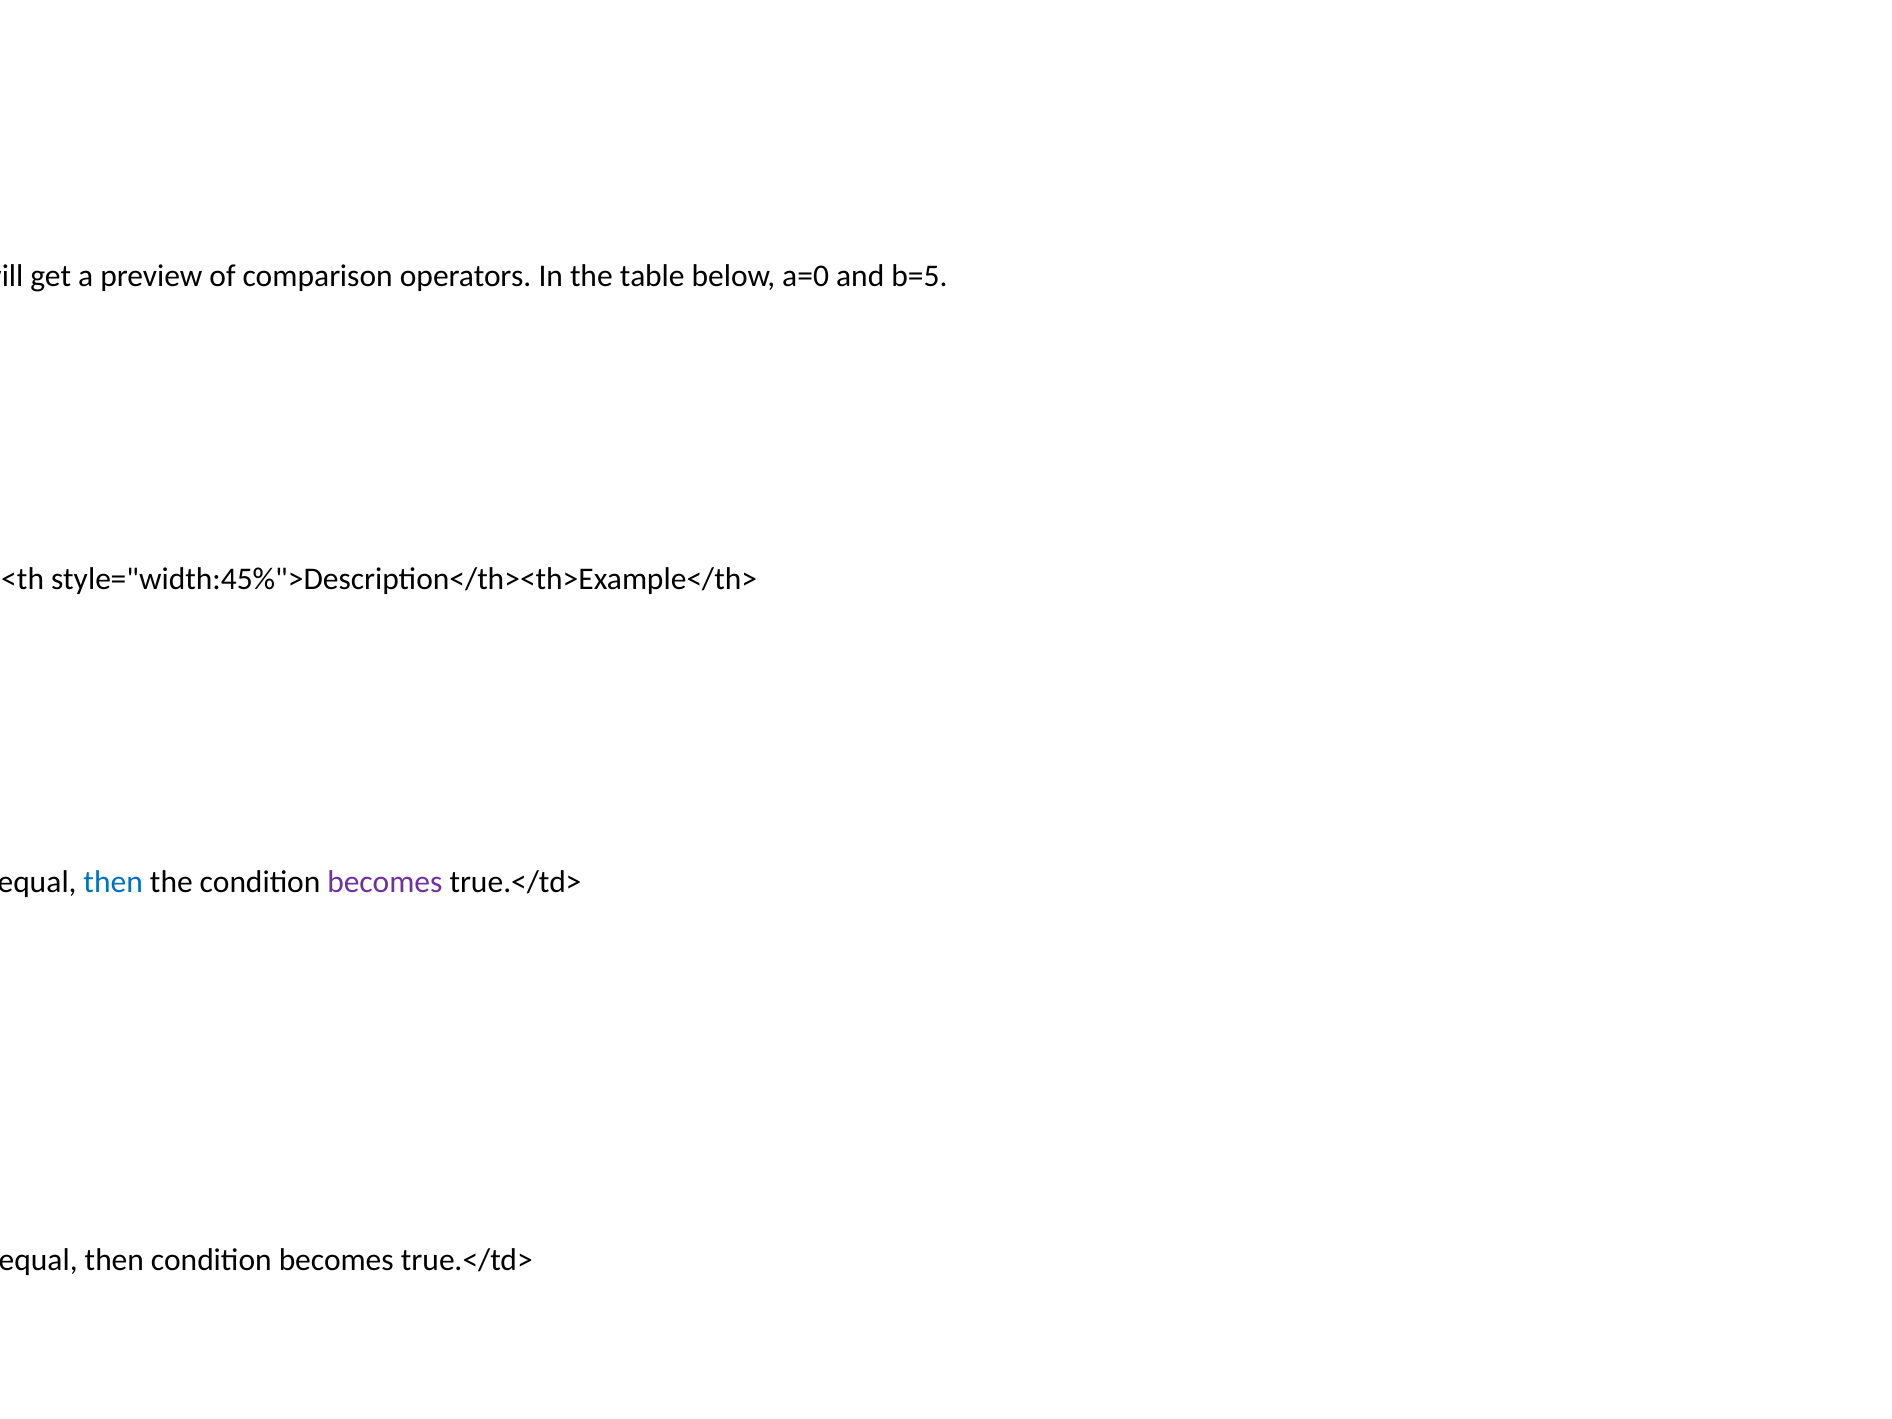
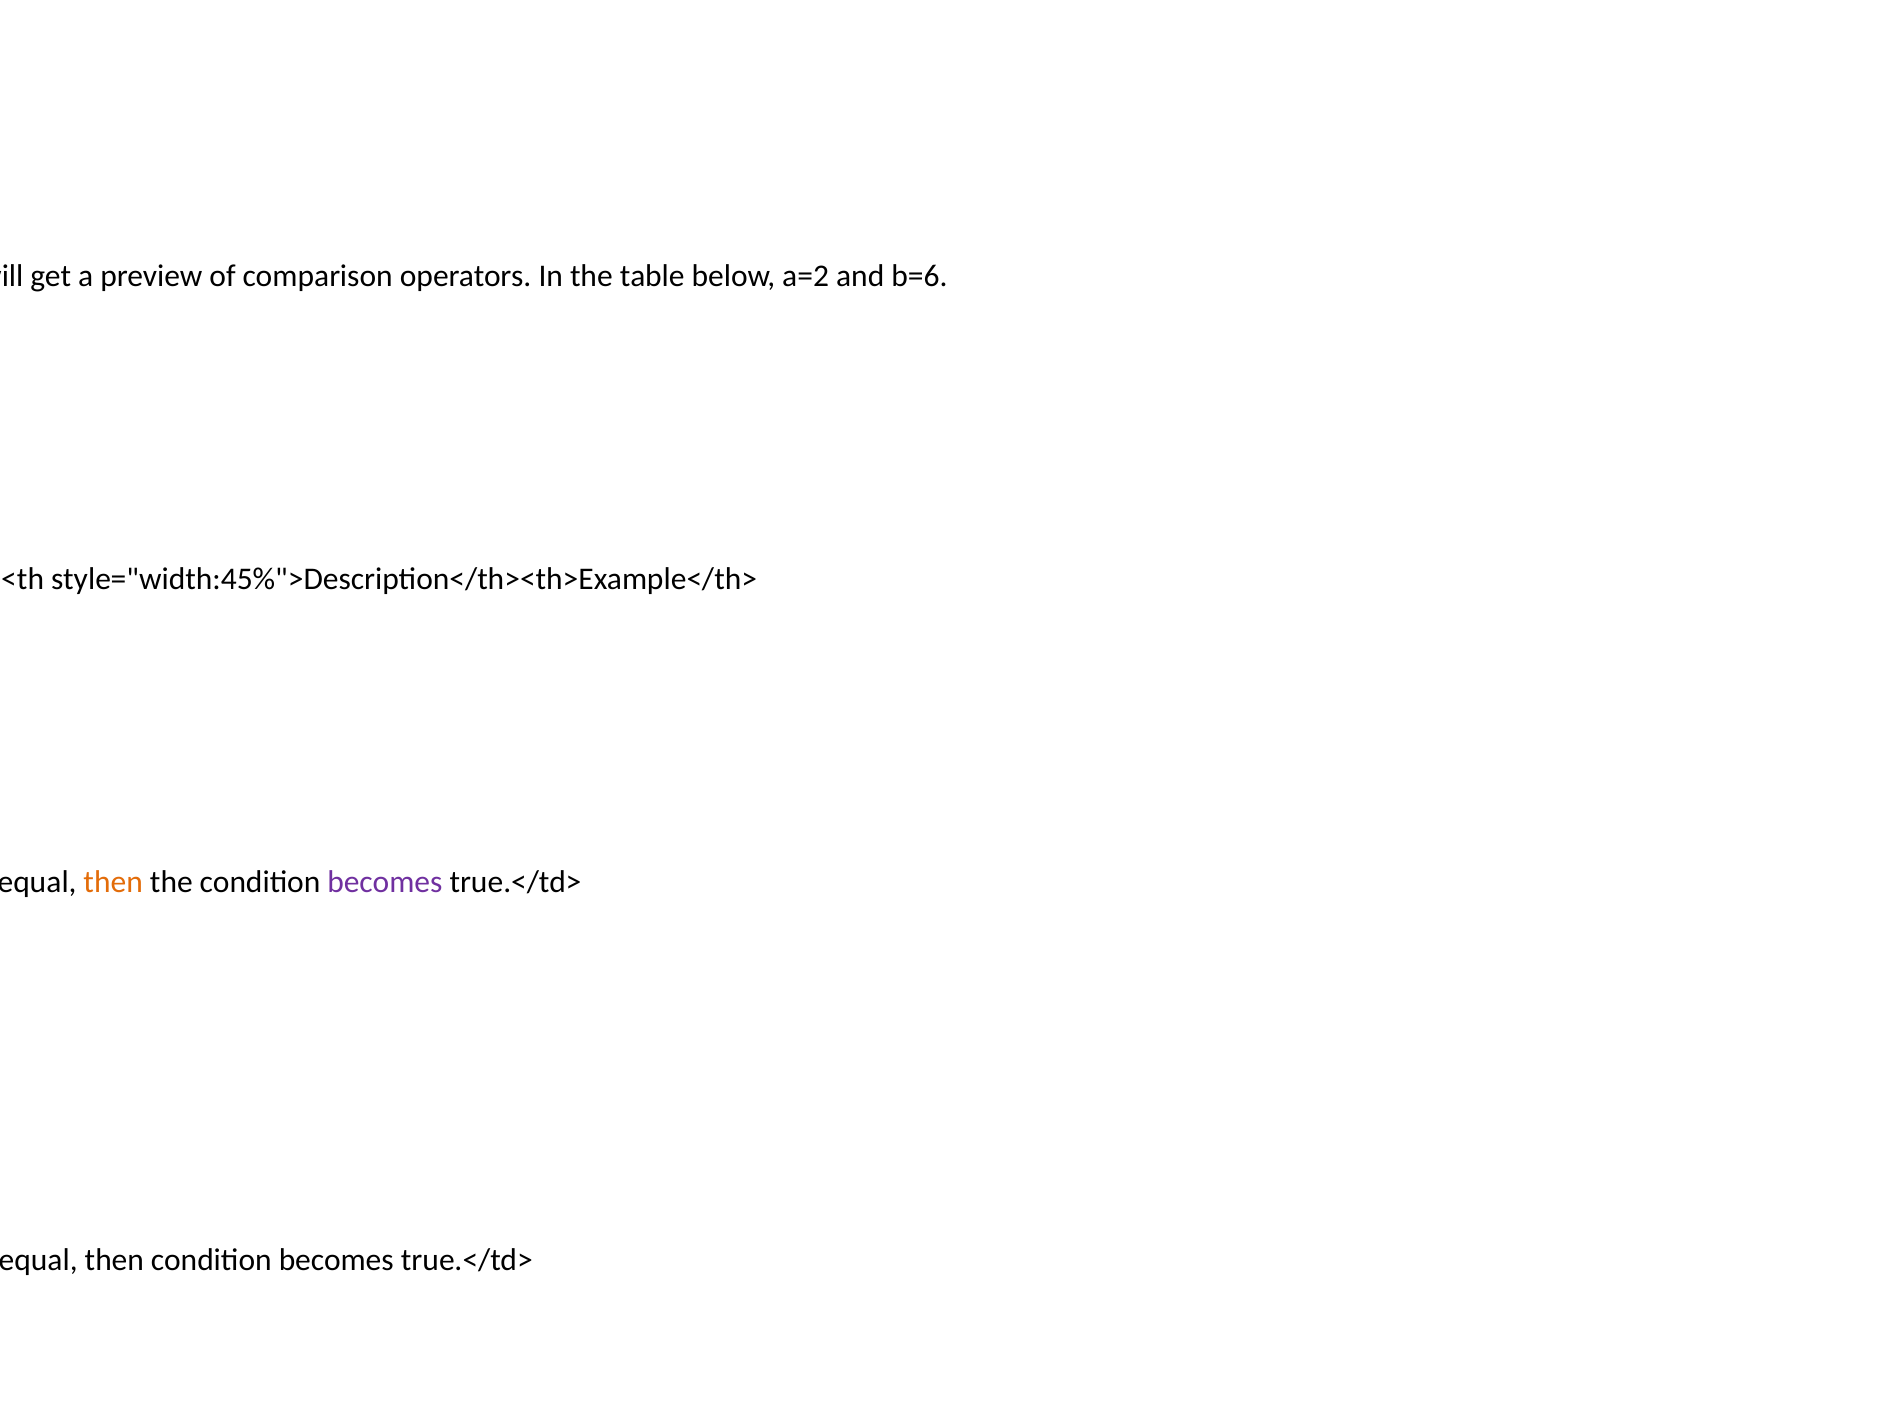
a=0: a=0 -> a=2
b=5: b=5 -> b=6
then at (113, 882) colour: blue -> orange
